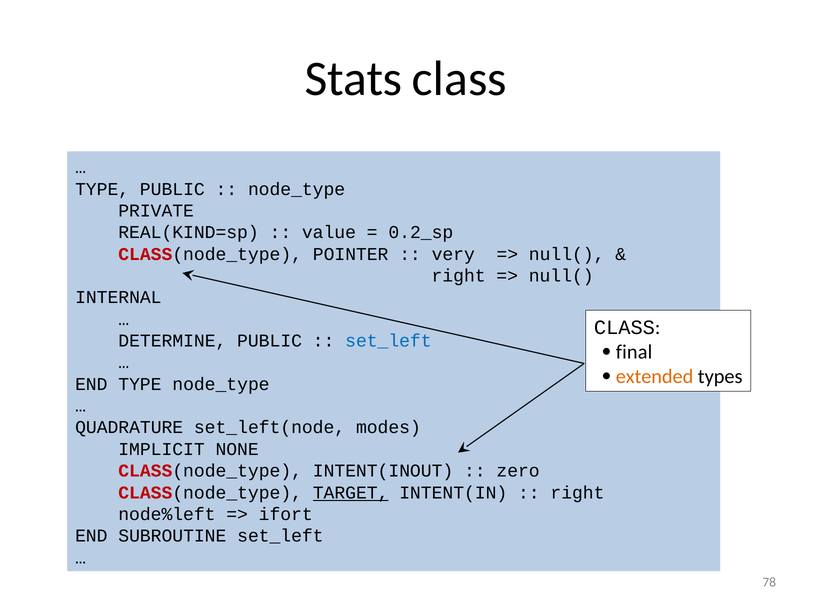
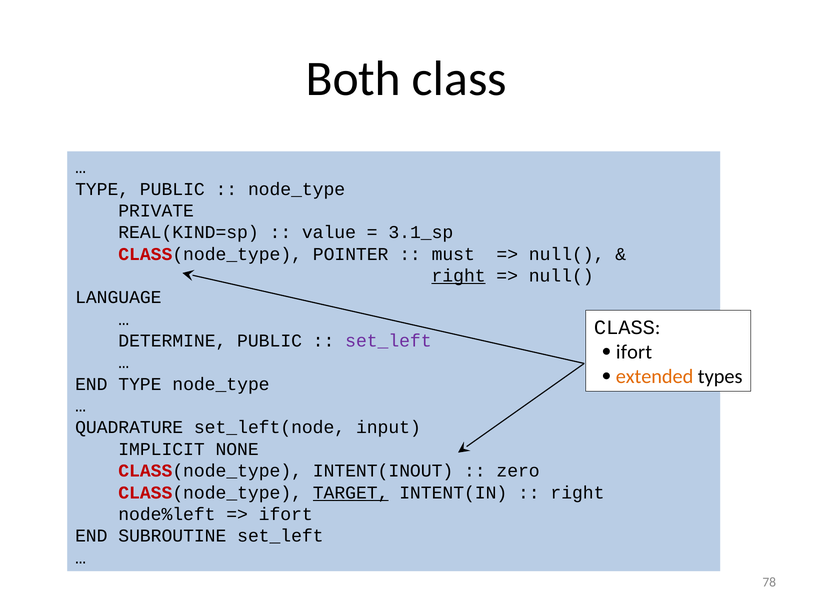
Stats: Stats -> Both
0.2_sp: 0.2_sp -> 3.1_sp
very: very -> must
right at (459, 276) underline: none -> present
INTERNAL: INTERNAL -> LANGUAGE
set_left at (388, 341) colour: blue -> purple
final at (634, 352): final -> ifort
modes: modes -> input
